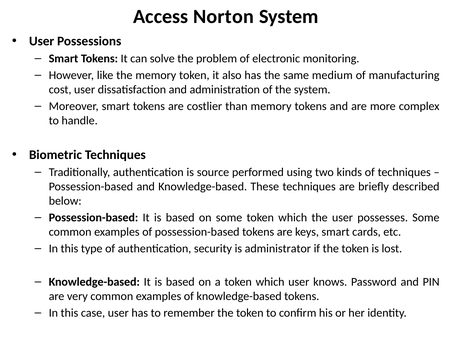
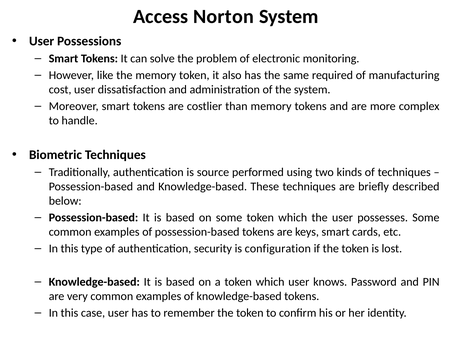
medium: medium -> required
administrator: administrator -> configuration
